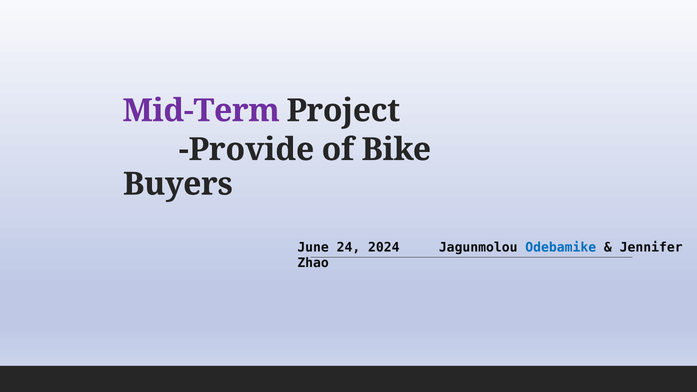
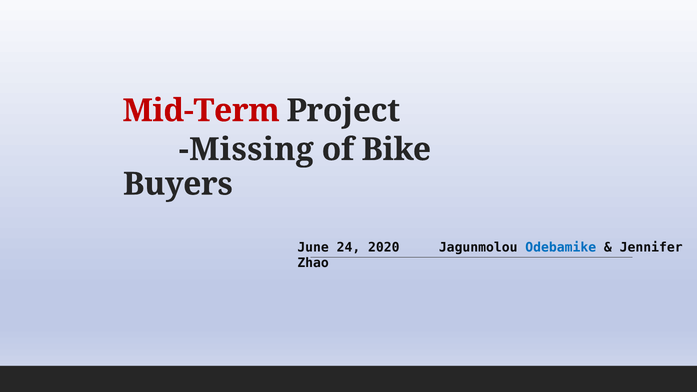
Mid-Term colour: purple -> red
Provide: Provide -> Missing
2024: 2024 -> 2020
